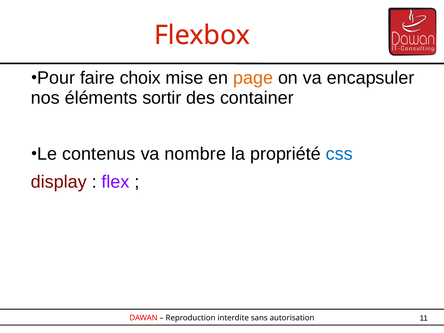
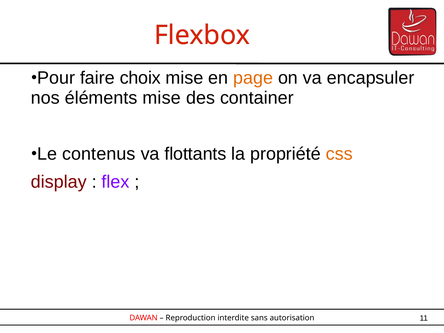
éléments sortir: sortir -> mise
nombre: nombre -> flottants
css colour: blue -> orange
